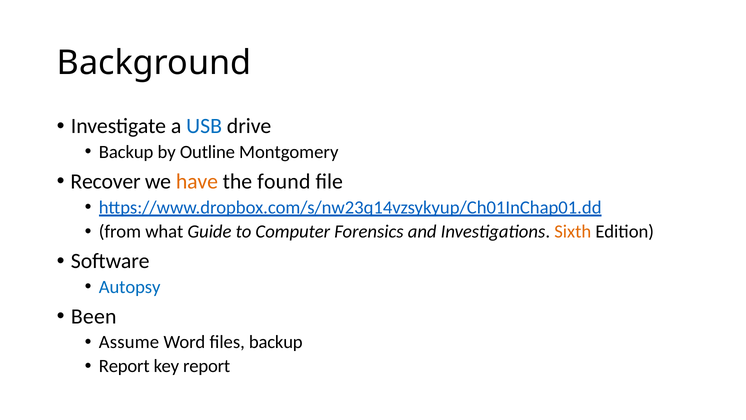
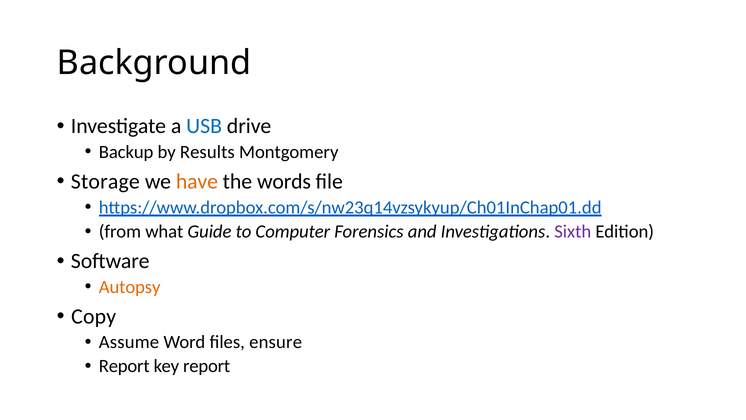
Outline: Outline -> Results
Recover: Recover -> Storage
found: found -> words
Sixth colour: orange -> purple
Autopsy colour: blue -> orange
Been: Been -> Copy
files backup: backup -> ensure
